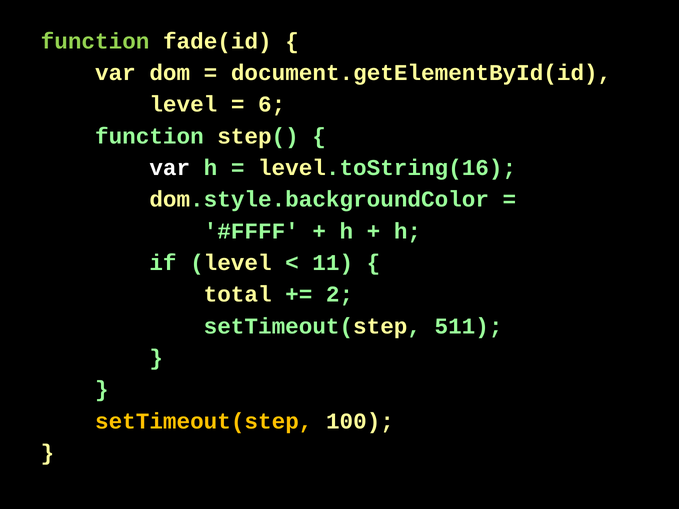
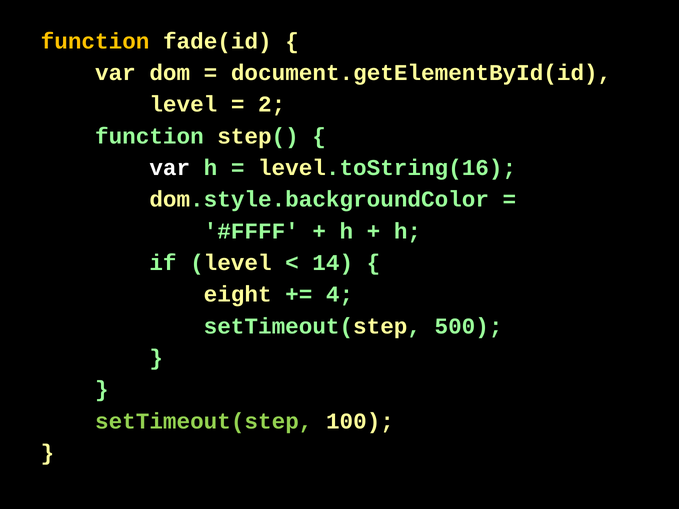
function at (95, 41) colour: light green -> yellow
6: 6 -> 2
11: 11 -> 14
total: total -> eight
2: 2 -> 4
511: 511 -> 500
setTimeout(step at (204, 421) colour: yellow -> light green
